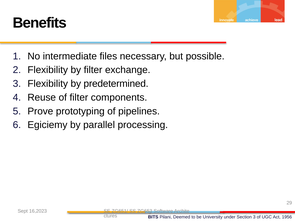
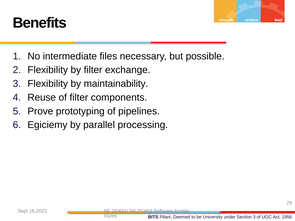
predetermined: predetermined -> maintainability
